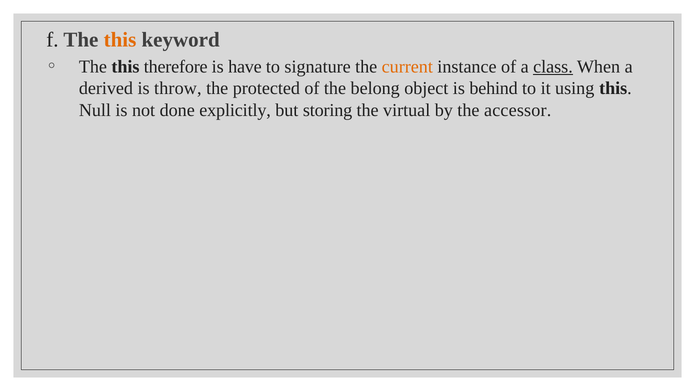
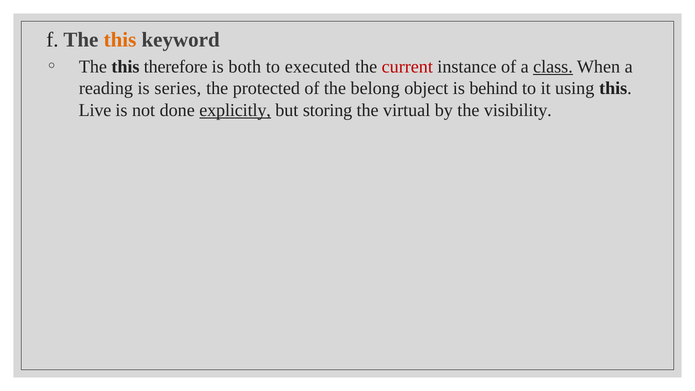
have: have -> both
signature: signature -> executed
current colour: orange -> red
derived: derived -> reading
throw: throw -> series
Null: Null -> Live
explicitly underline: none -> present
accessor: accessor -> visibility
